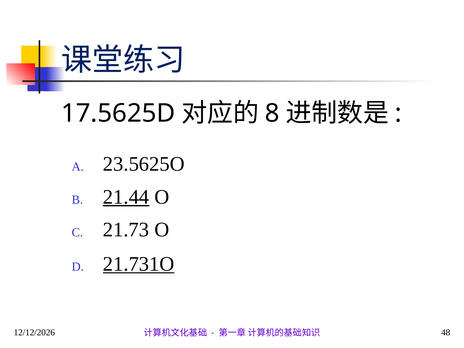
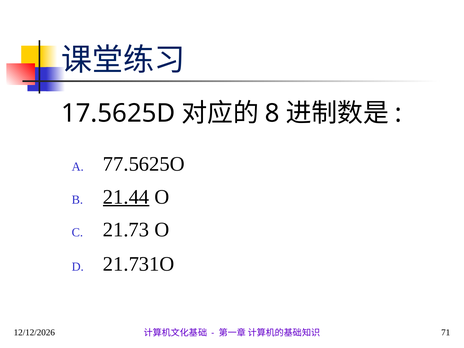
23.5625O: 23.5625O -> 77.5625O
21.731O underline: present -> none
48: 48 -> 71
